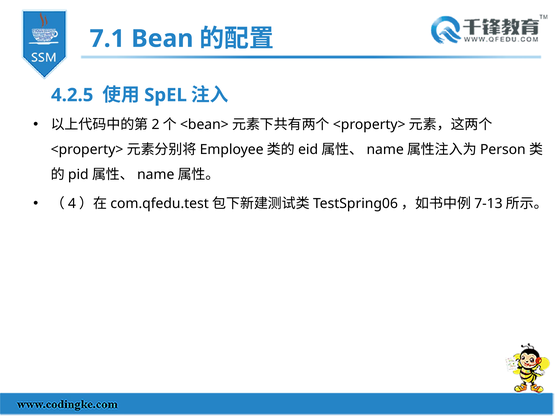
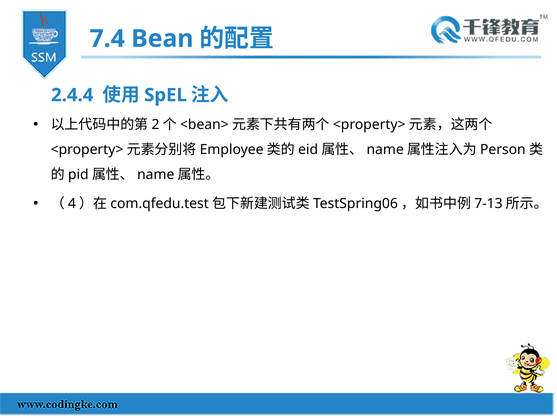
7.1: 7.1 -> 7.4
4.2.5: 4.2.5 -> 2.4.4
